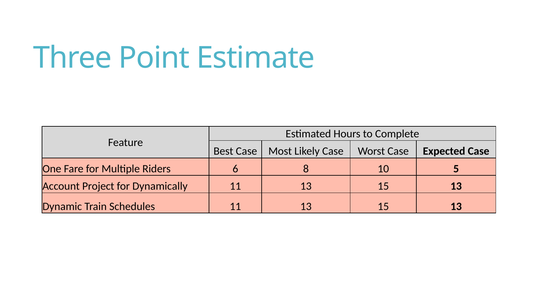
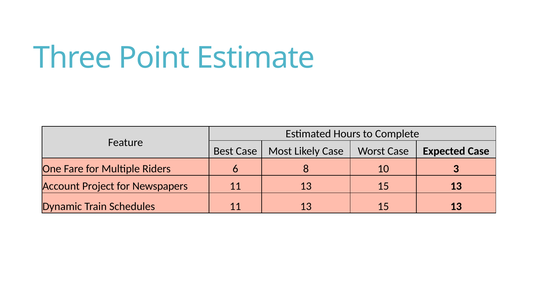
5: 5 -> 3
Dynamically: Dynamically -> Newspapers
